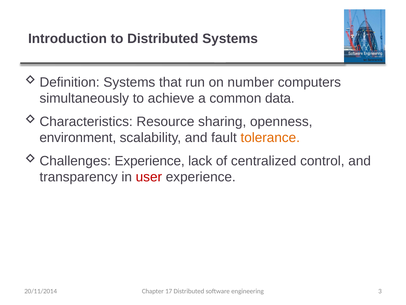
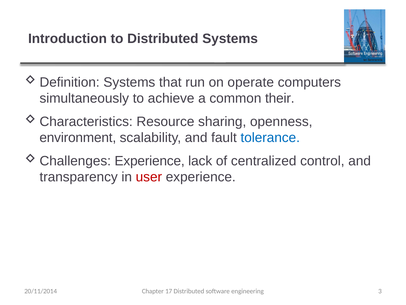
number: number -> operate
data: data -> their
tolerance colour: orange -> blue
